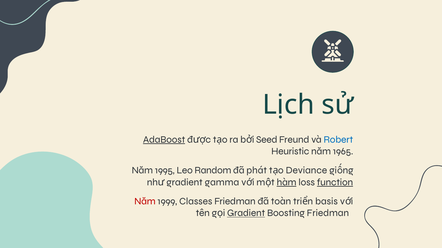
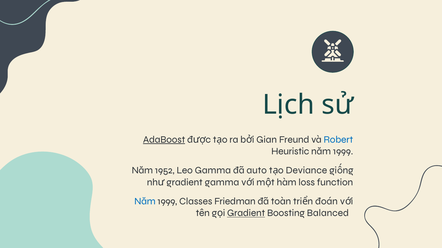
Seed: Seed -> Gian
1965 at (343, 152): 1965 -> 1999
1995: 1995 -> 1952
Leo Random: Random -> Gamma
phát: phát -> auto
hàm underline: present -> none
function underline: present -> none
Năm at (145, 202) colour: red -> blue
basis: basis -> đoán
Boosting Friedman: Friedman -> Balanced
